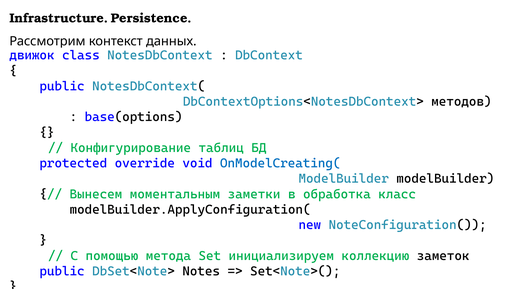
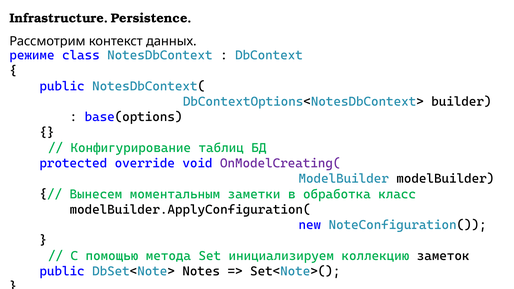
движок: движок -> режиме
методов: методов -> builder
OnModelCreating( colour: blue -> purple
